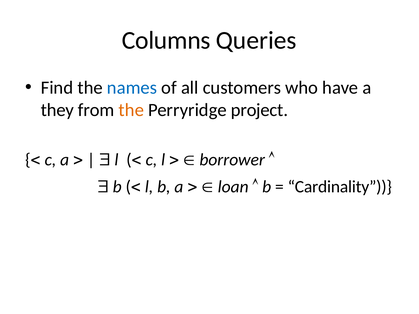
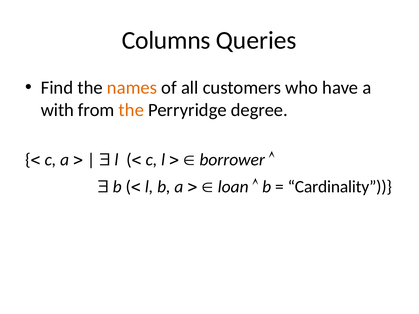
names colour: blue -> orange
they: they -> with
project: project -> degree
